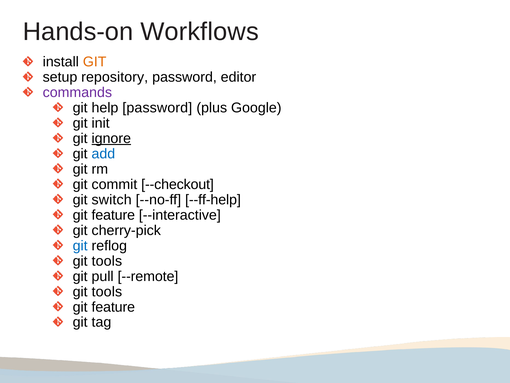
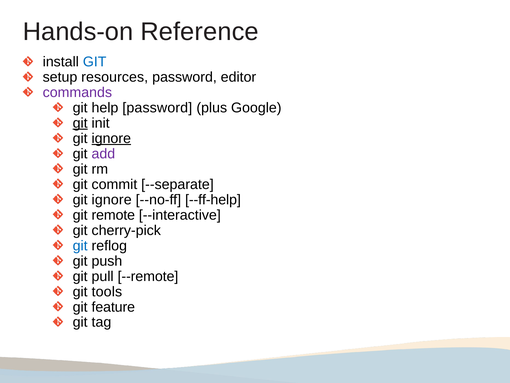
Workflows: Workflows -> Reference
GIT at (95, 62) colour: orange -> blue
repository: repository -> resources
git at (80, 123) underline: none -> present
add colour: blue -> purple
--checkout: --checkout -> --separate
switch at (112, 199): switch -> ignore
feature at (113, 215): feature -> remote
tools at (107, 261): tools -> push
